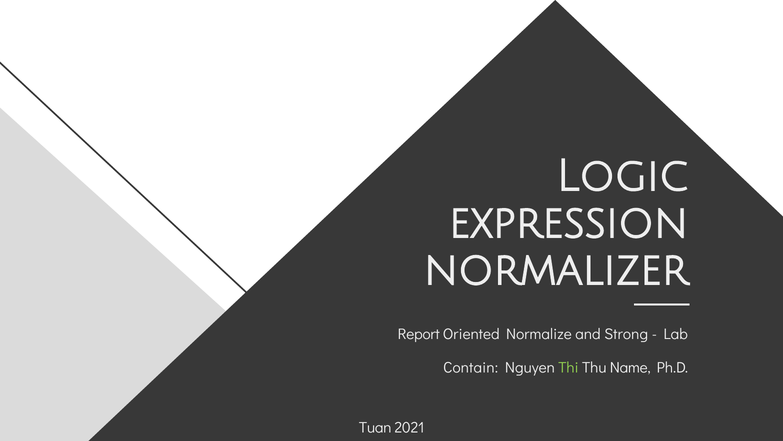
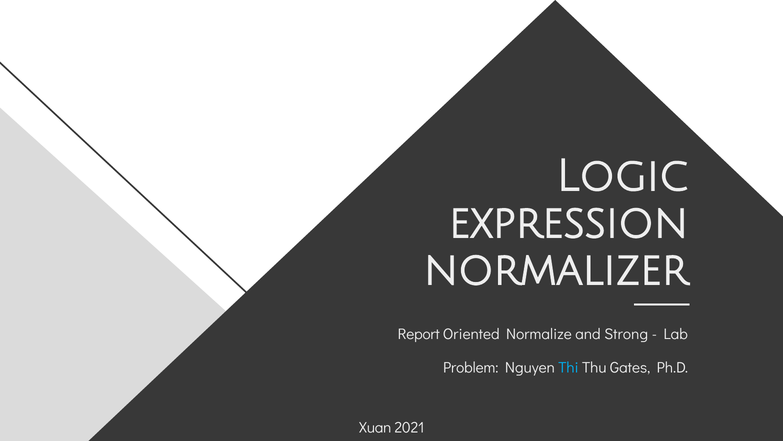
Contain: Contain -> Problem
Thi colour: light green -> light blue
Name: Name -> Gates
Tuan: Tuan -> Xuan
